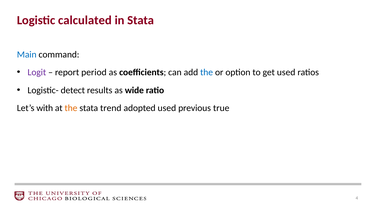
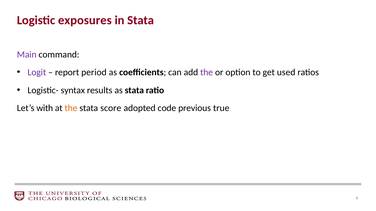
calculated: calculated -> exposures
Main colour: blue -> purple
the at (207, 73) colour: blue -> purple
detect: detect -> syntax
as wide: wide -> stata
trend: trend -> score
adopted used: used -> code
